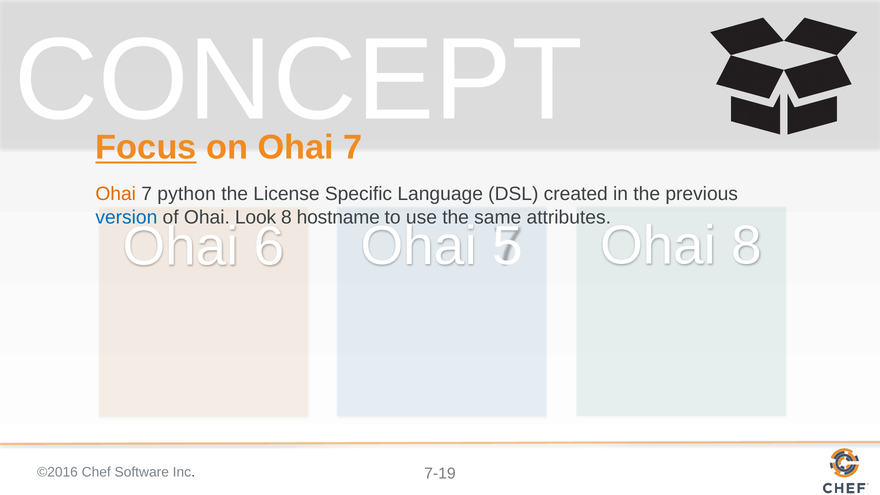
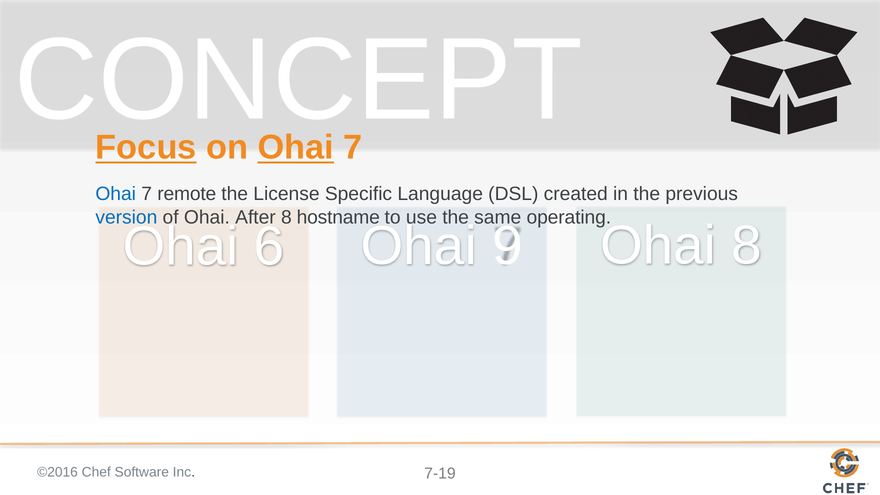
Ohai at (296, 148) underline: none -> present
Ohai at (116, 194) colour: orange -> blue
python: python -> remote
Look: Look -> After
attributes: attributes -> operating
5: 5 -> 9
